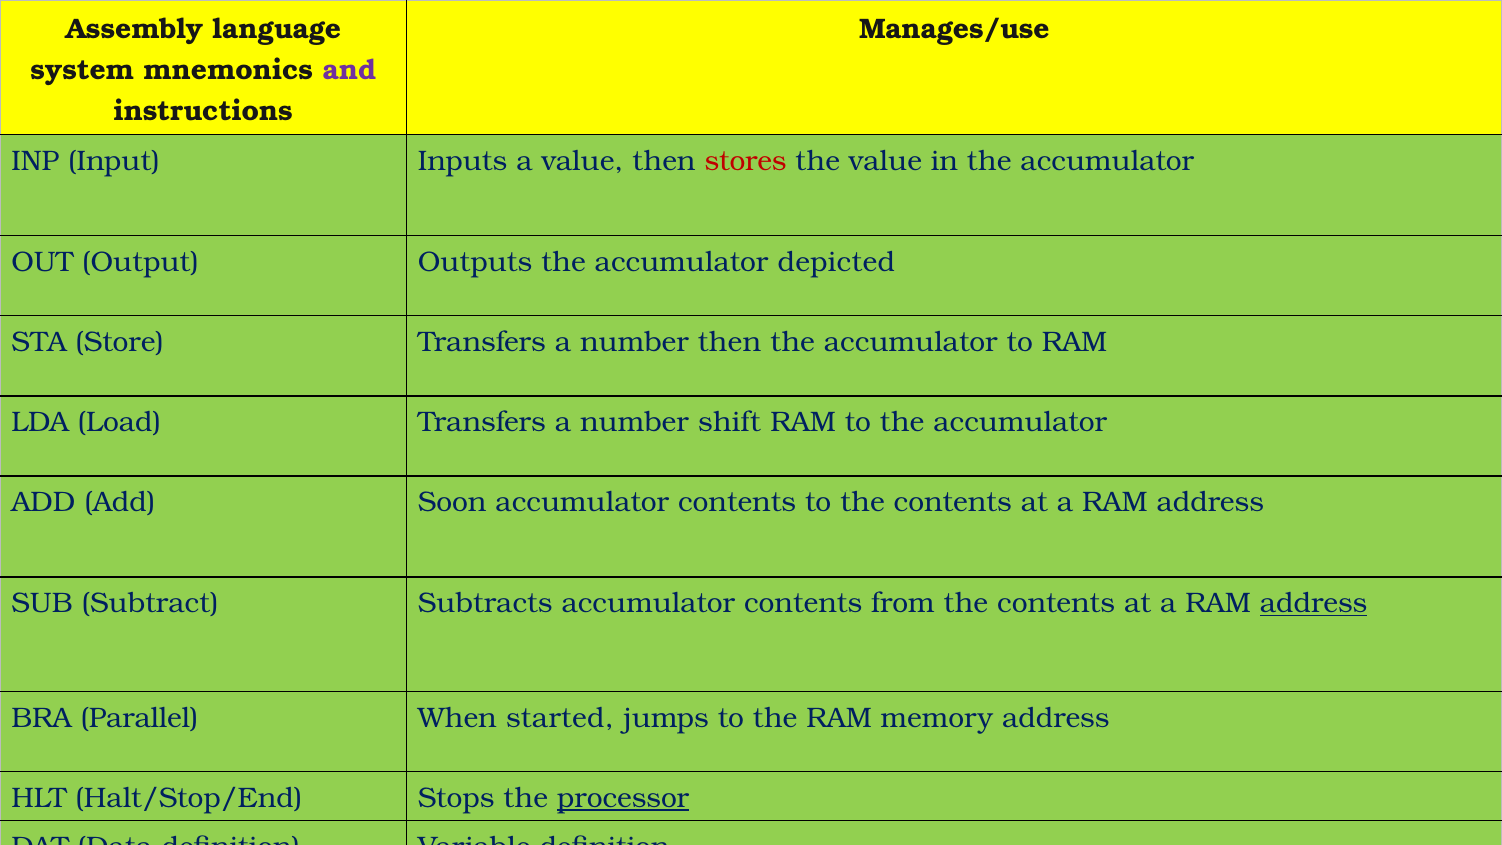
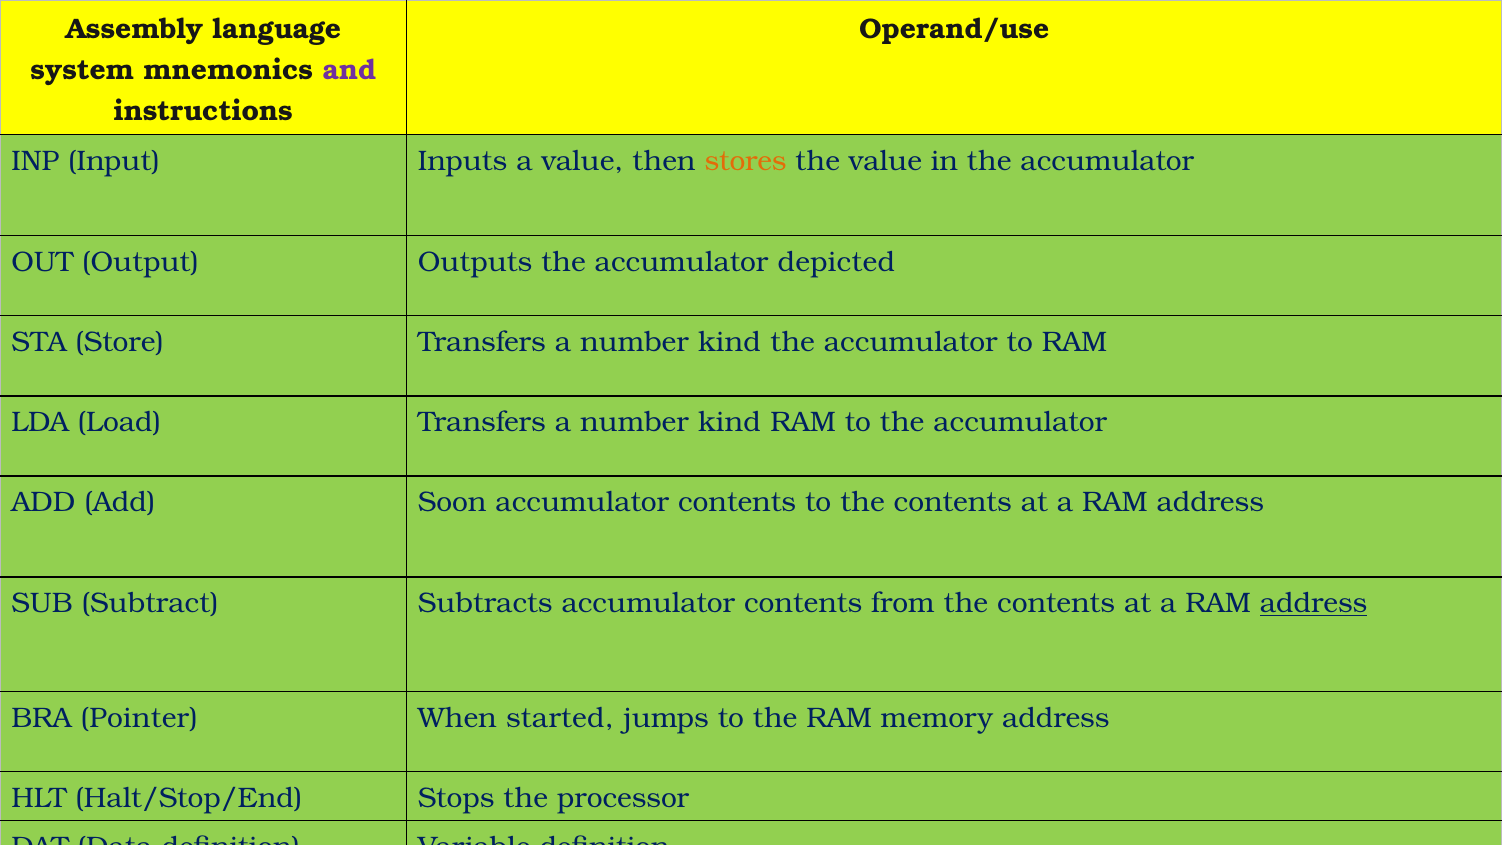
Manages/use: Manages/use -> Operand/use
stores colour: red -> orange
then at (729, 342): then -> kind
shift at (729, 422): shift -> kind
Parallel: Parallel -> Pointer
processor underline: present -> none
